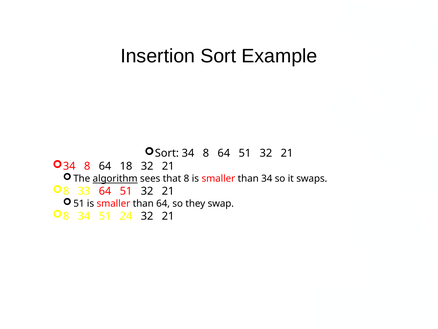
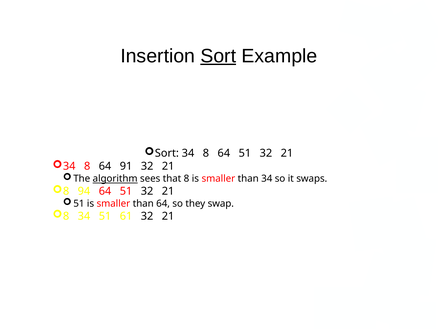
Sort at (218, 56) underline: none -> present
18: 18 -> 91
33: 33 -> 94
24: 24 -> 61
